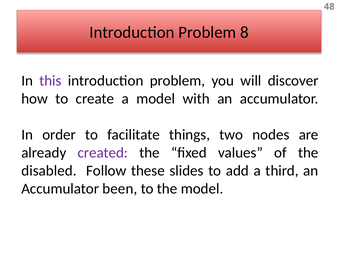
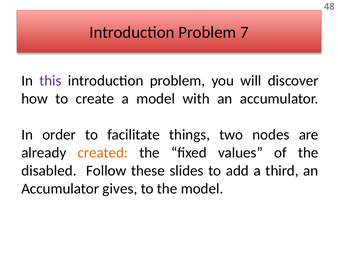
8: 8 -> 7
created colour: purple -> orange
been: been -> gives
